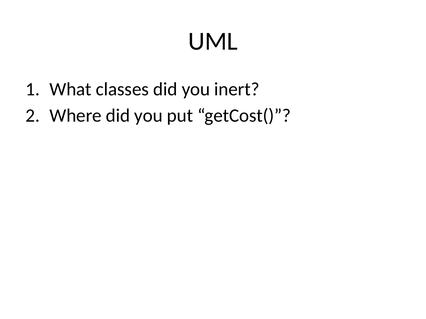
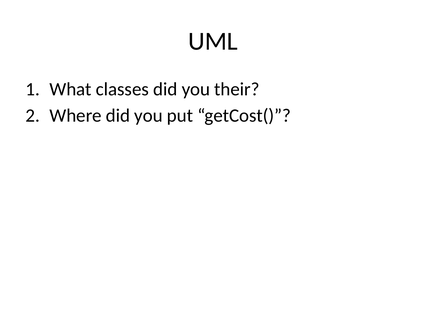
inert: inert -> their
